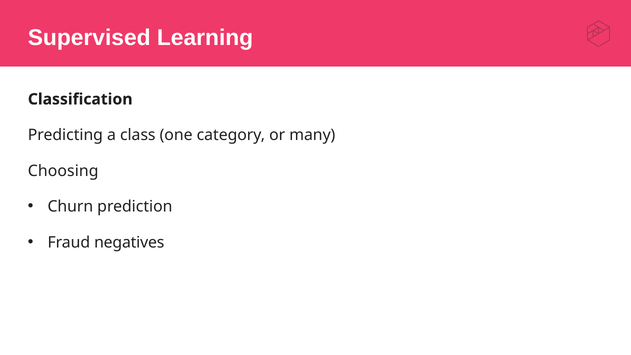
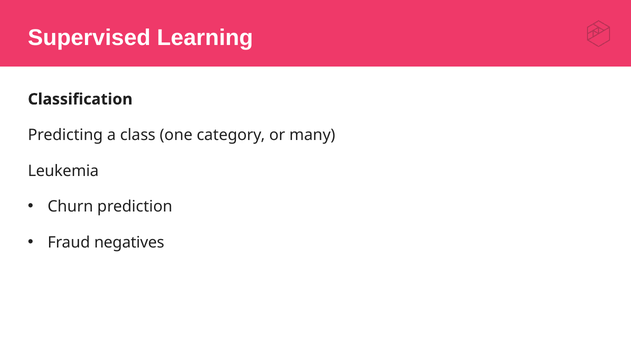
Choosing: Choosing -> Leukemia
